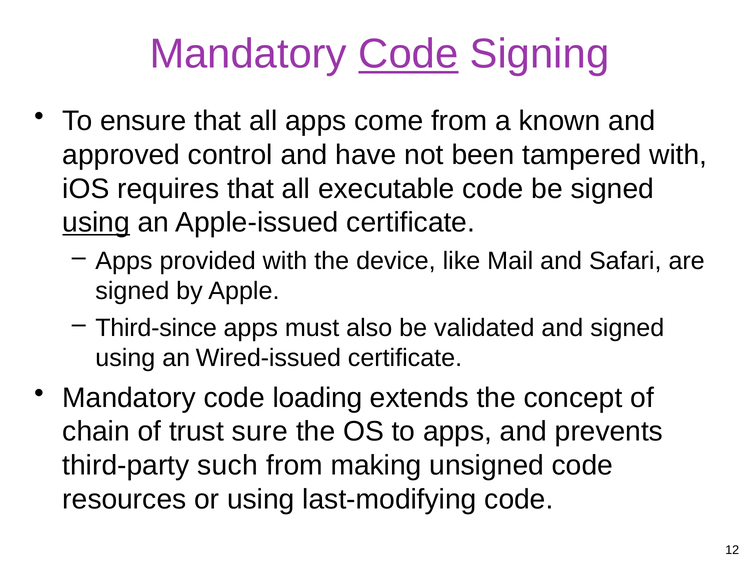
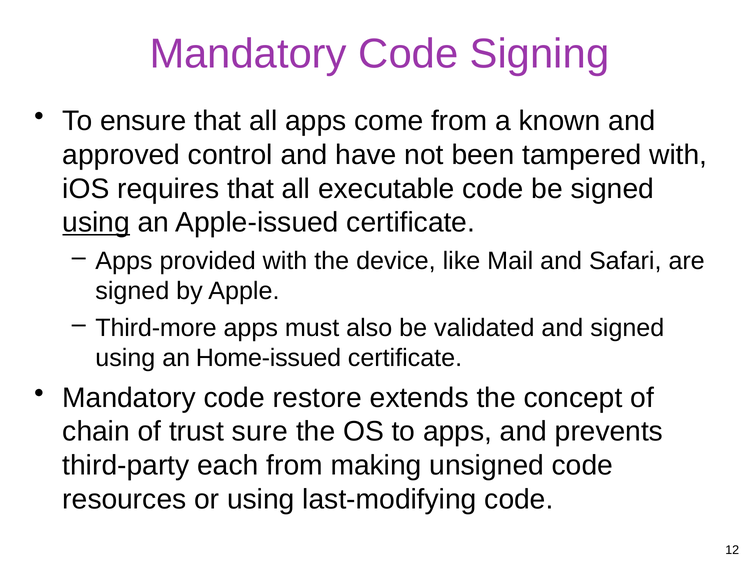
Code at (408, 54) underline: present -> none
Third-since: Third-since -> Third-more
Wired-issued: Wired-issued -> Home-issued
loading: loading -> restore
such: such -> each
